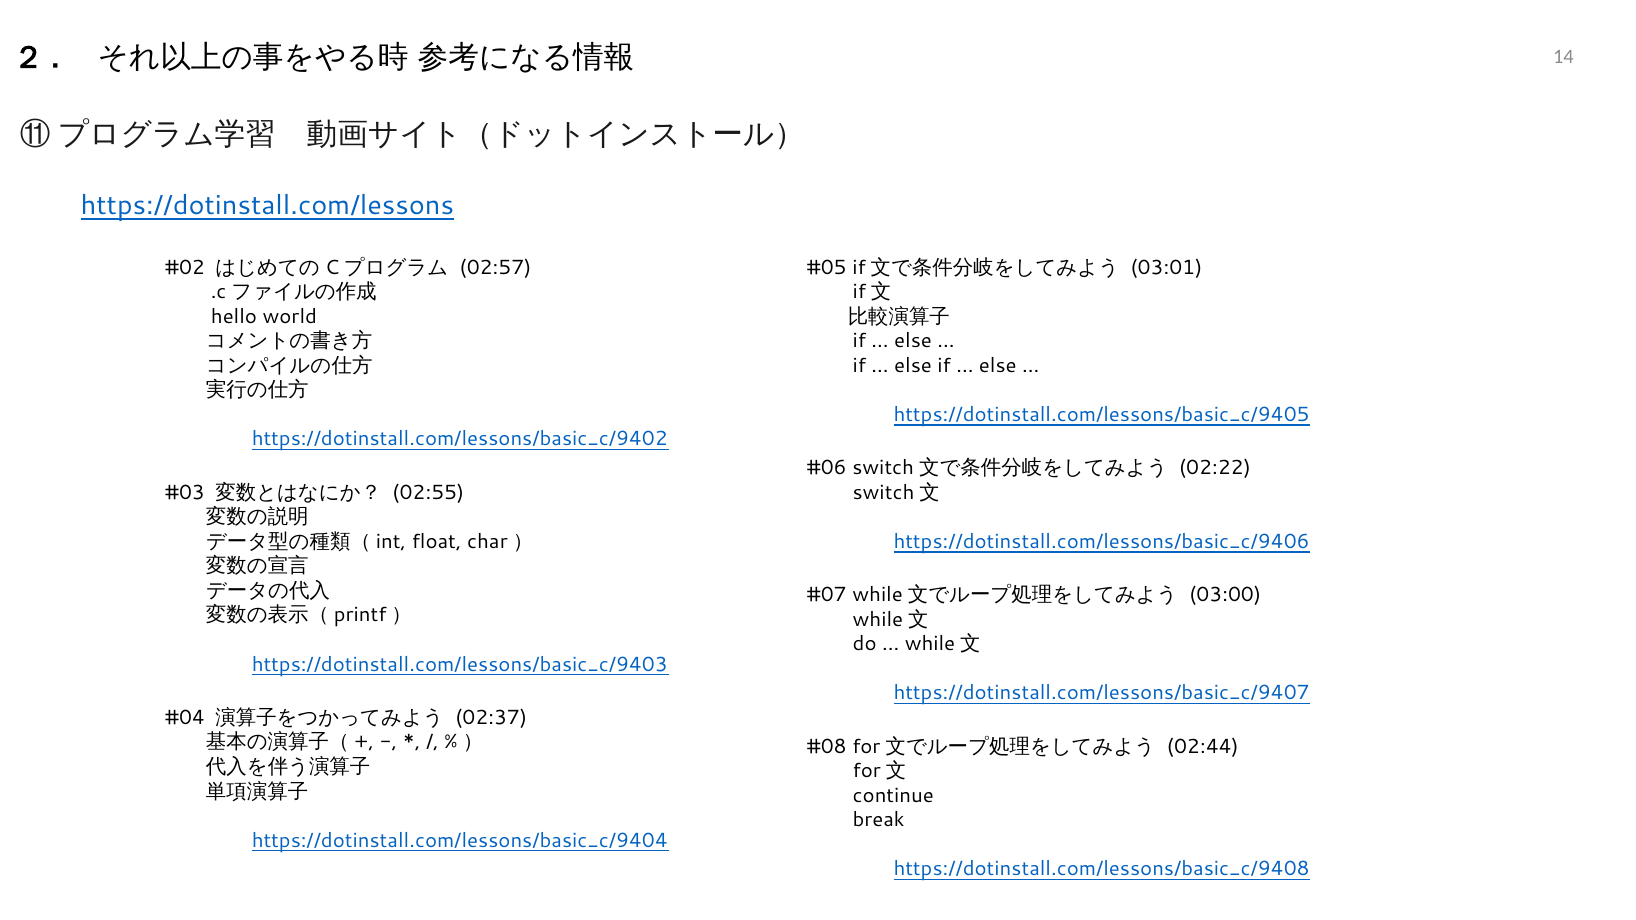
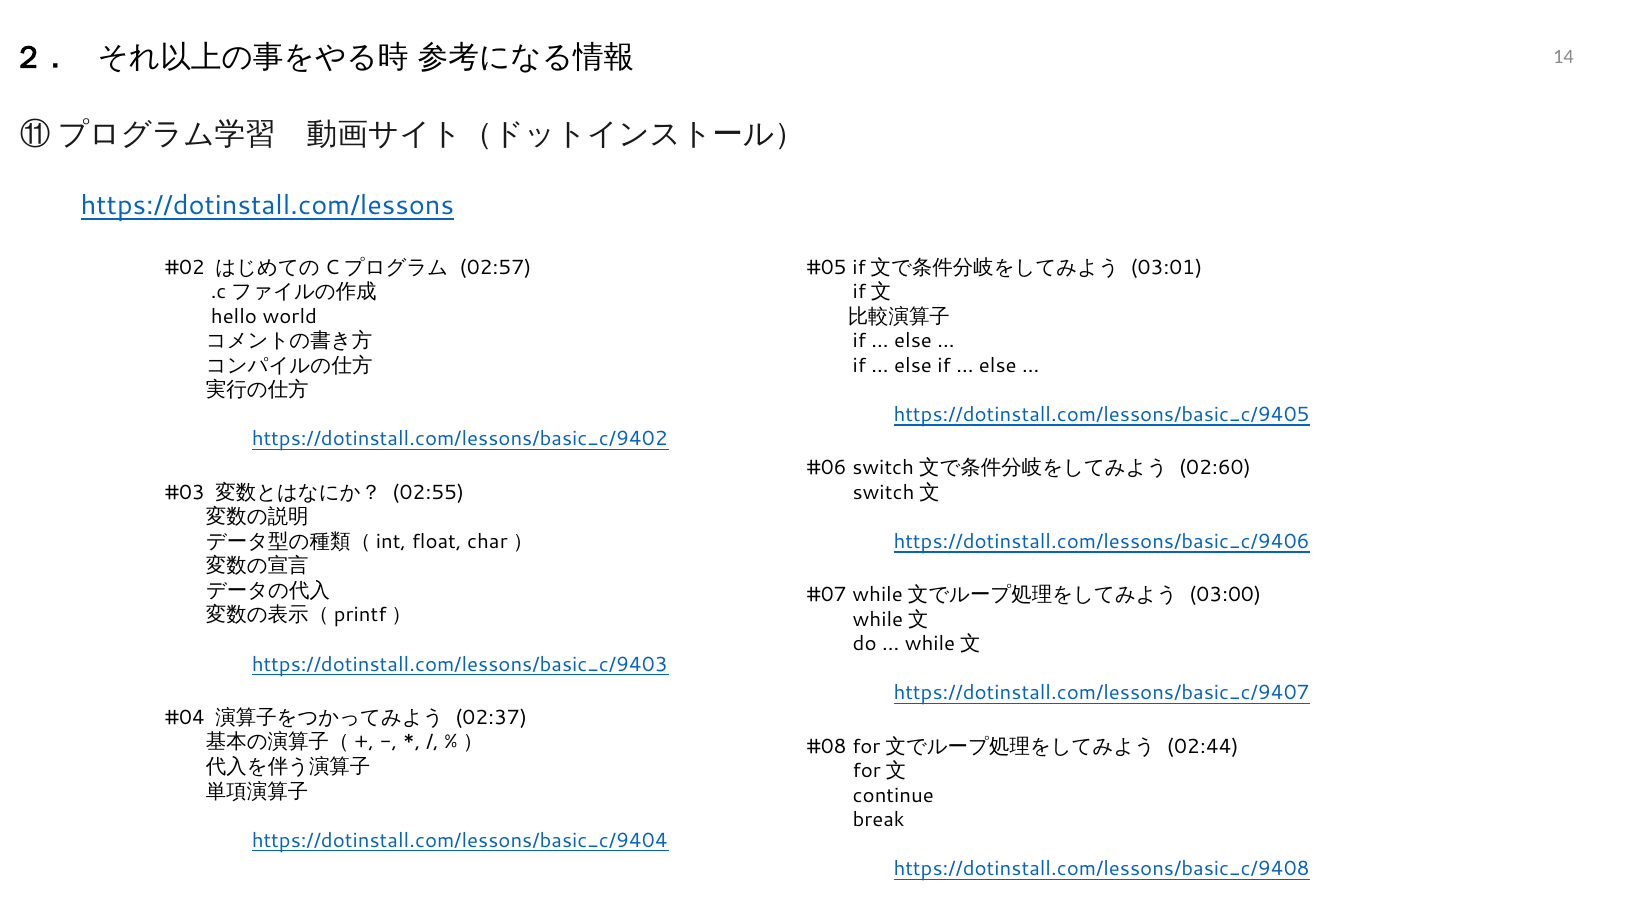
02:22: 02:22 -> 02:60
